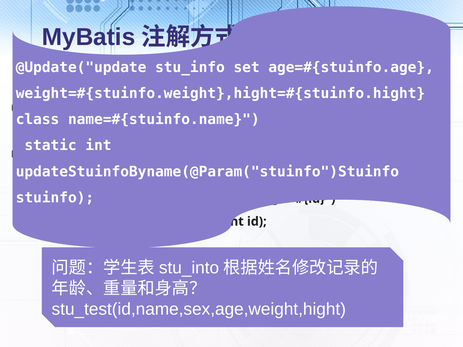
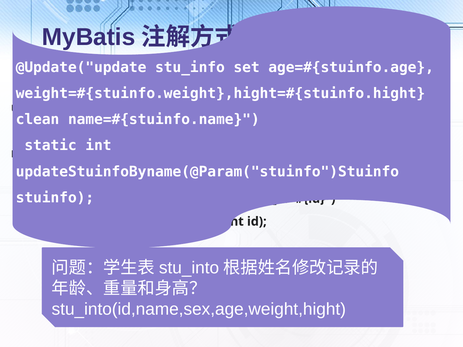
class: class -> clean
stu_test(id,name,sex,age,weight,hight: stu_test(id,name,sex,age,weight,hight -> stu_into(id,name,sex,age,weight,hight
